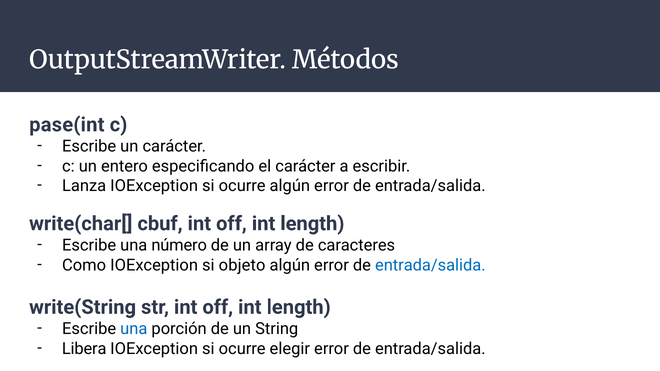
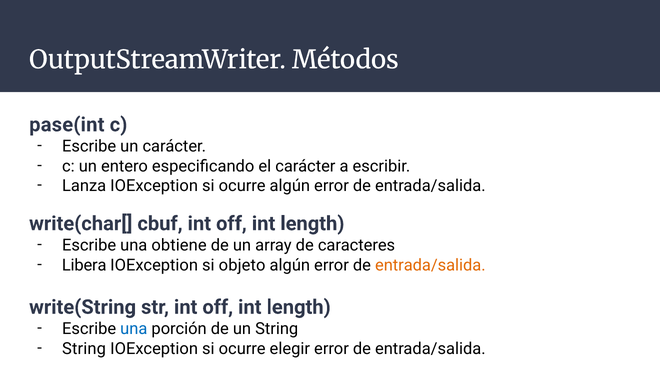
número: número -> obtiene
Como: Como -> Libera
entrada/salida at (430, 265) colour: blue -> orange
Libera at (84, 349): Libera -> String
